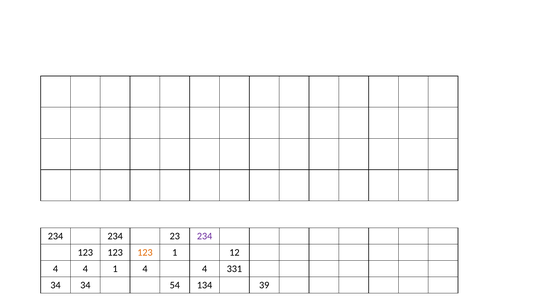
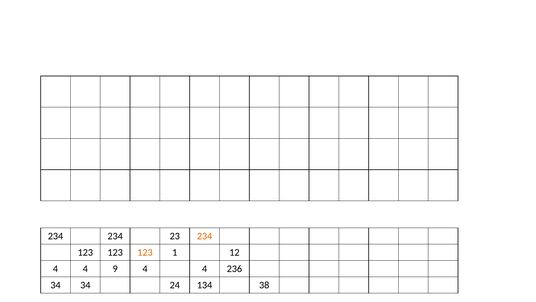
234 at (205, 236) colour: purple -> orange
4 1: 1 -> 9
331: 331 -> 236
54: 54 -> 24
39: 39 -> 38
